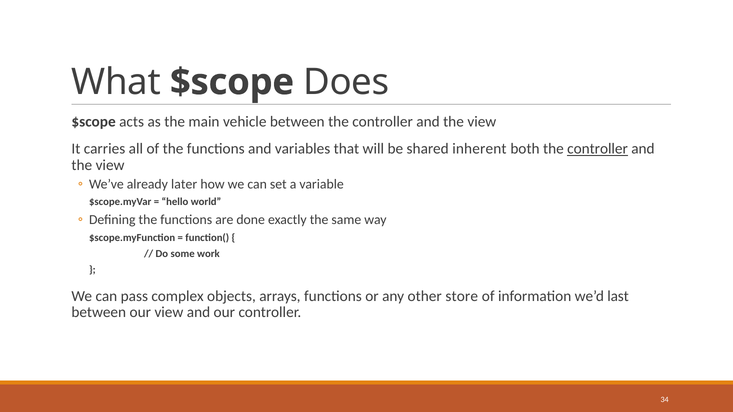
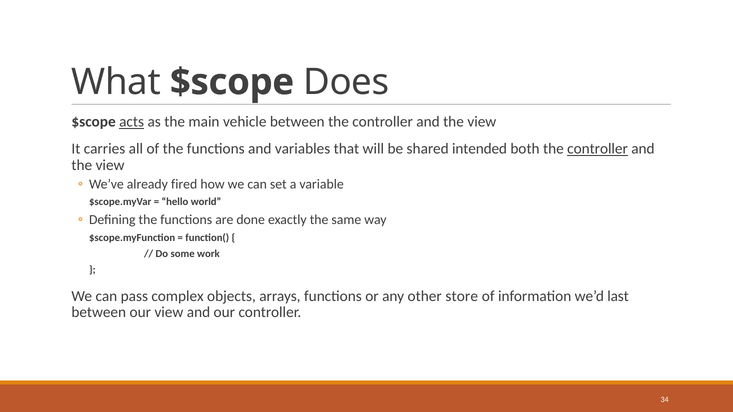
acts underline: none -> present
inherent: inherent -> intended
later: later -> fired
